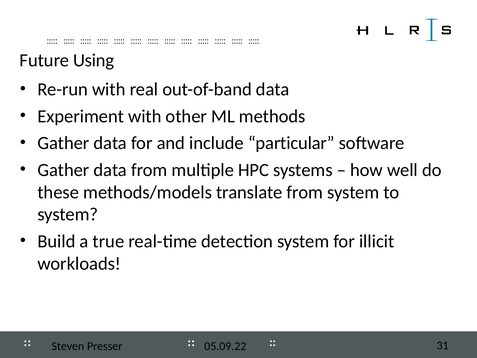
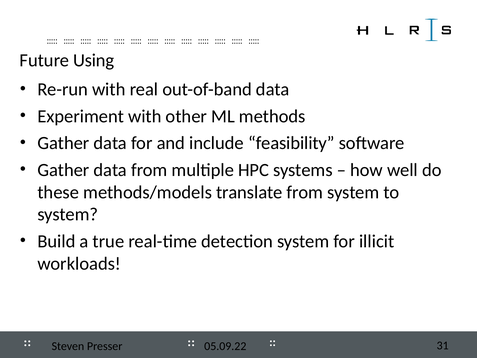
particular: particular -> feasibility
